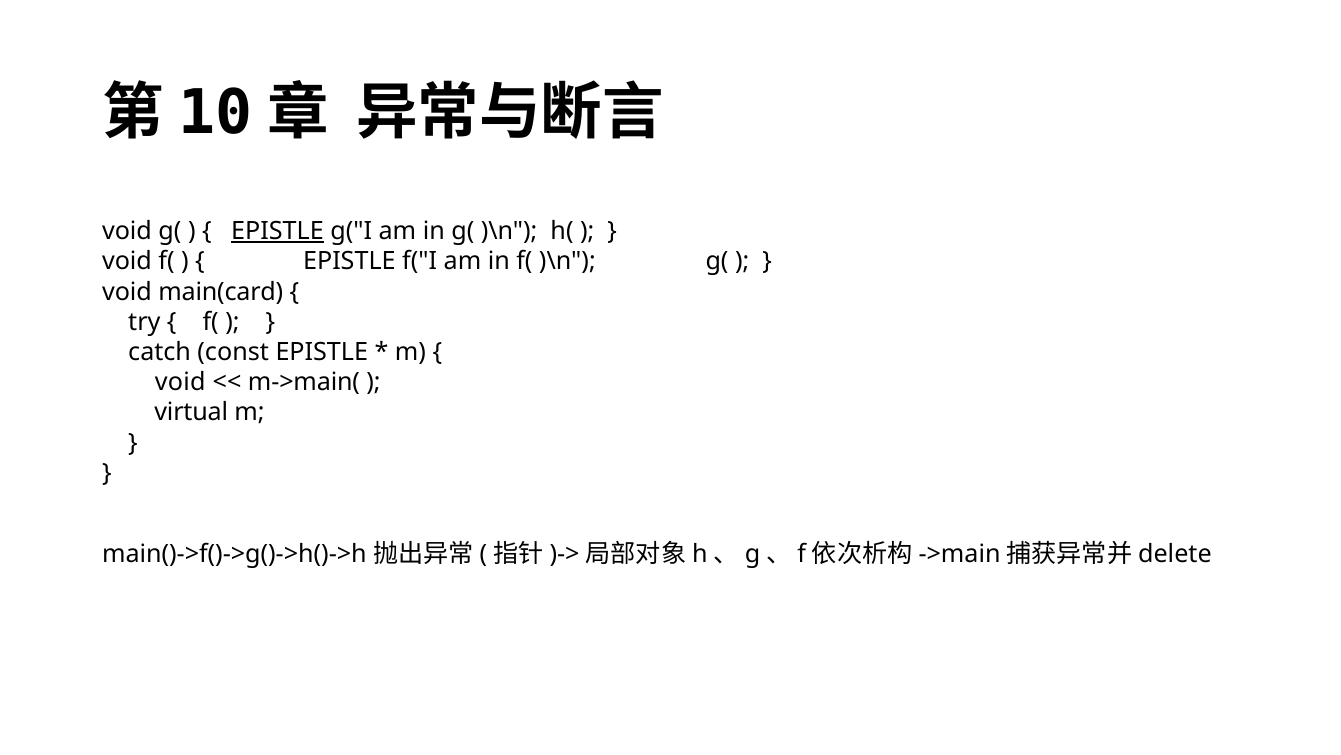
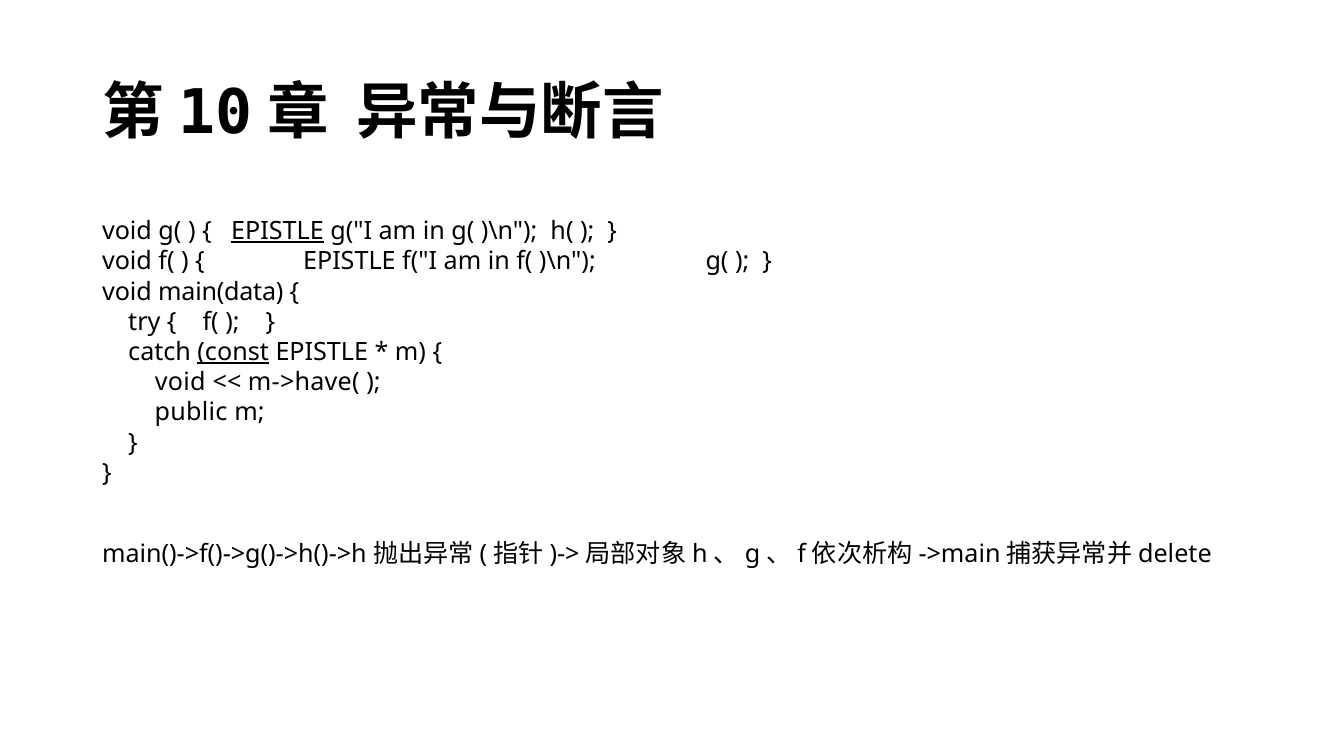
main(card: main(card -> main(data
const underline: none -> present
m->main(: m->main( -> m->have(
virtual: virtual -> public
